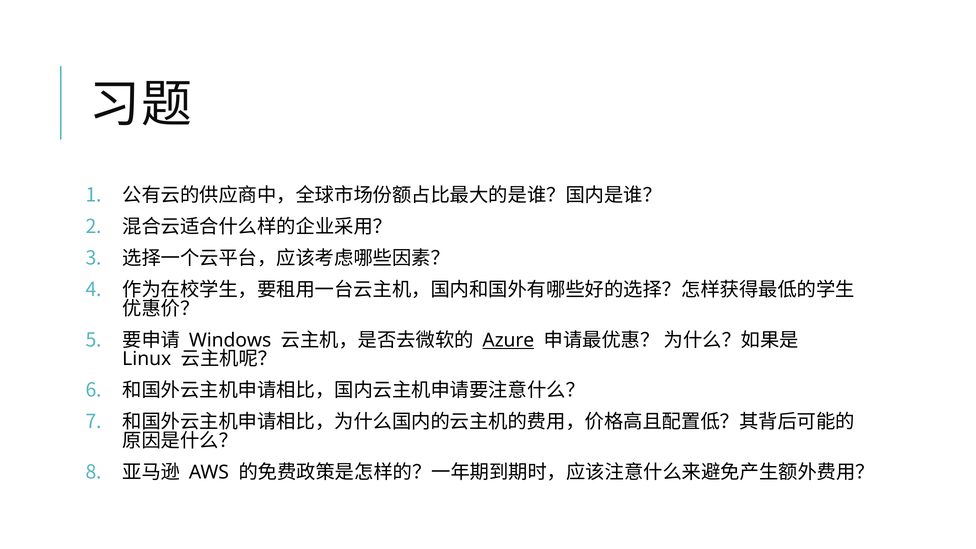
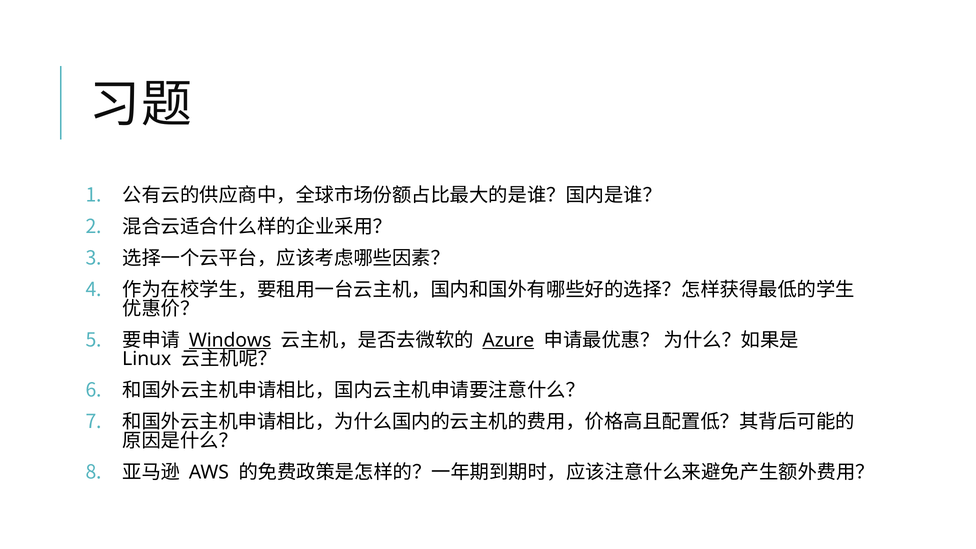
Windows underline: none -> present
